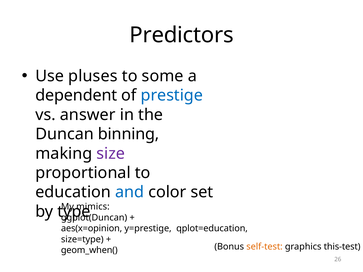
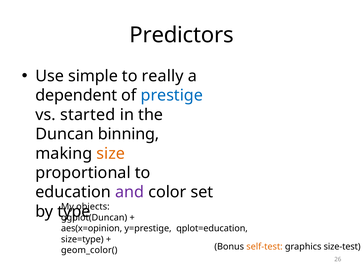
pluses: pluses -> simple
some: some -> really
answer: answer -> started
size colour: purple -> orange
and colour: blue -> purple
mimics: mimics -> objects
geom_when(: geom_when( -> geom_color(
this-test: this-test -> size-test
